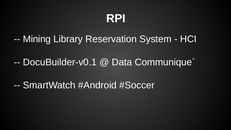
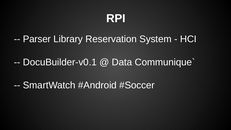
Mining: Mining -> Parser
